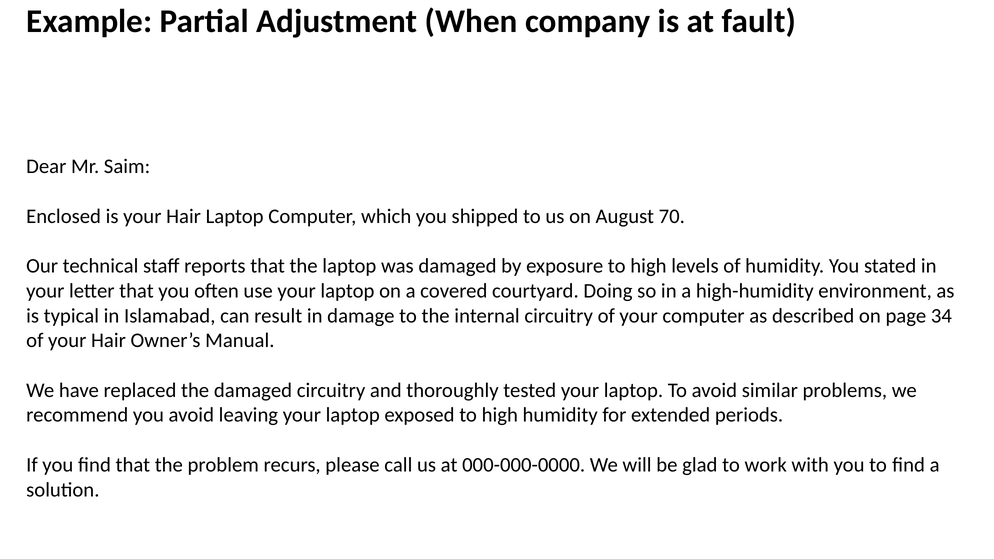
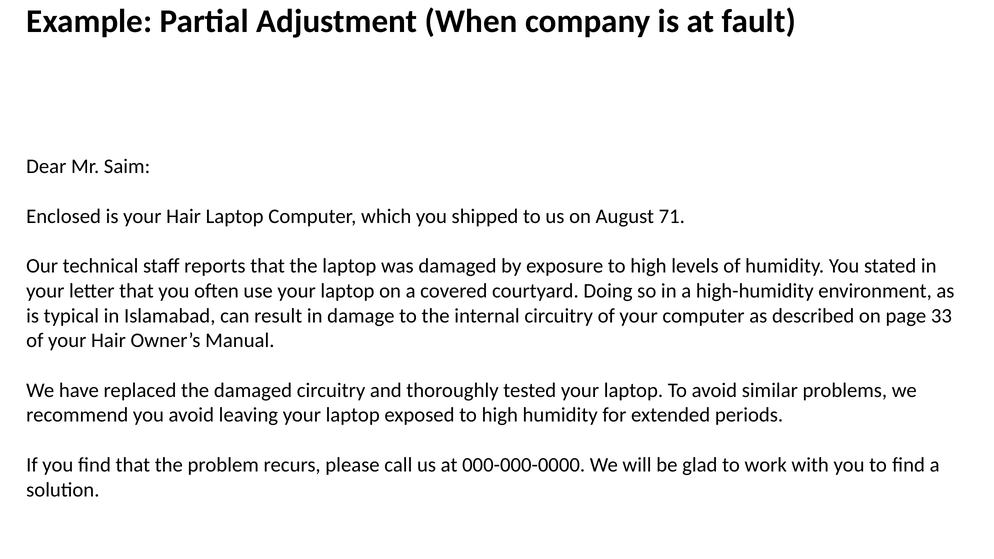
70: 70 -> 71
34: 34 -> 33
